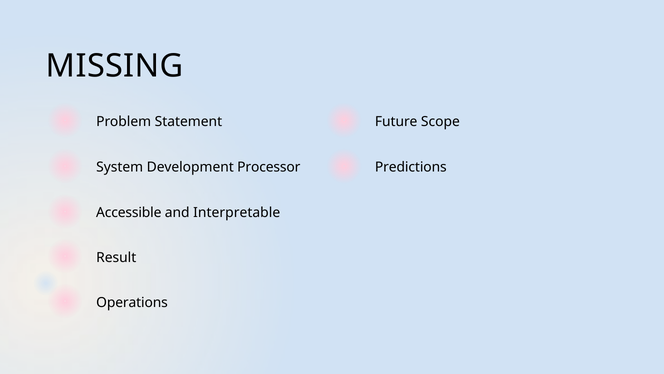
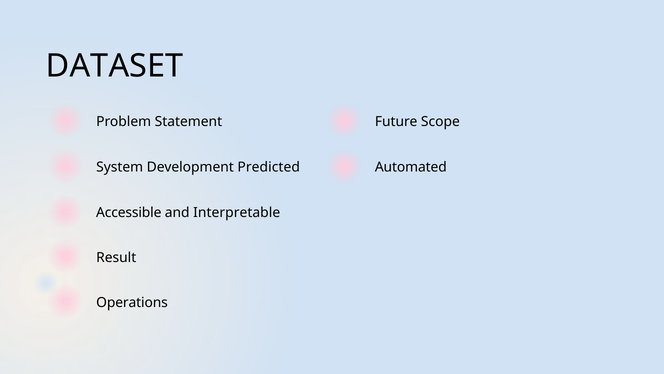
MISSING: MISSING -> DATASET
Processor: Processor -> Predicted
Predictions: Predictions -> Automated
